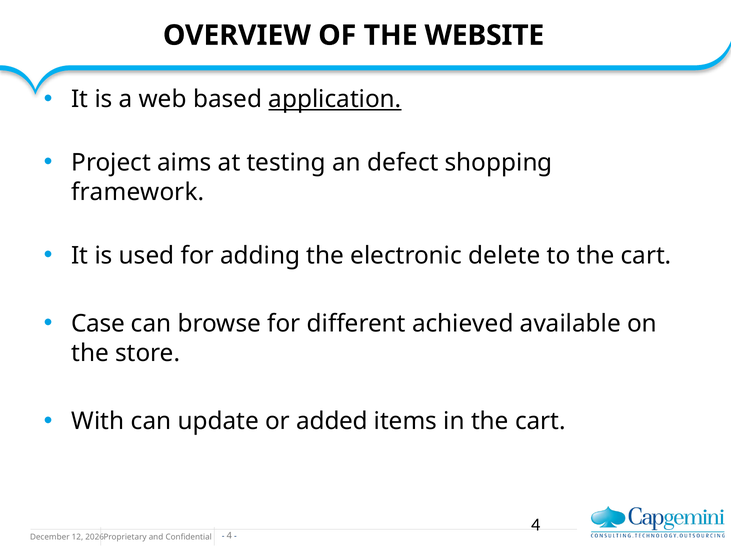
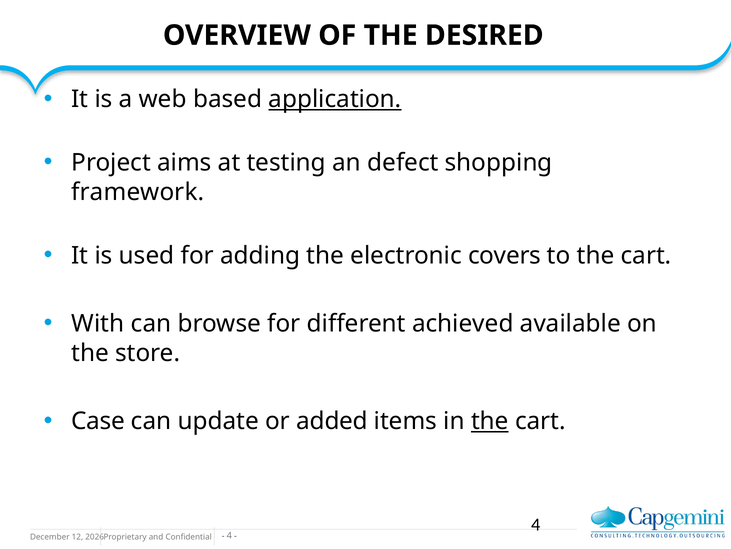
WEBSITE: WEBSITE -> DESIRED
delete: delete -> covers
Case: Case -> With
With: With -> Case
the at (490, 421) underline: none -> present
